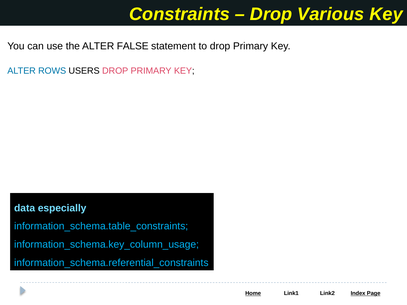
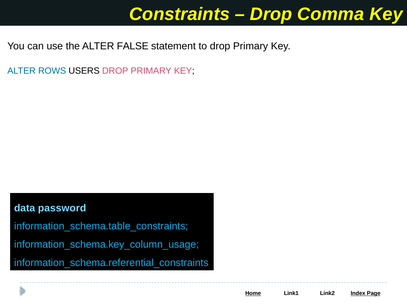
Various: Various -> Comma
especially: especially -> password
